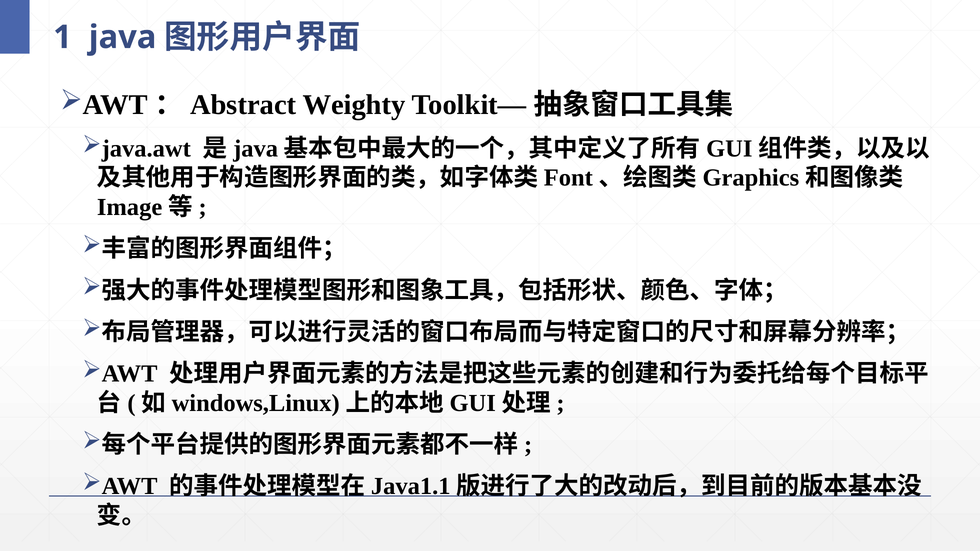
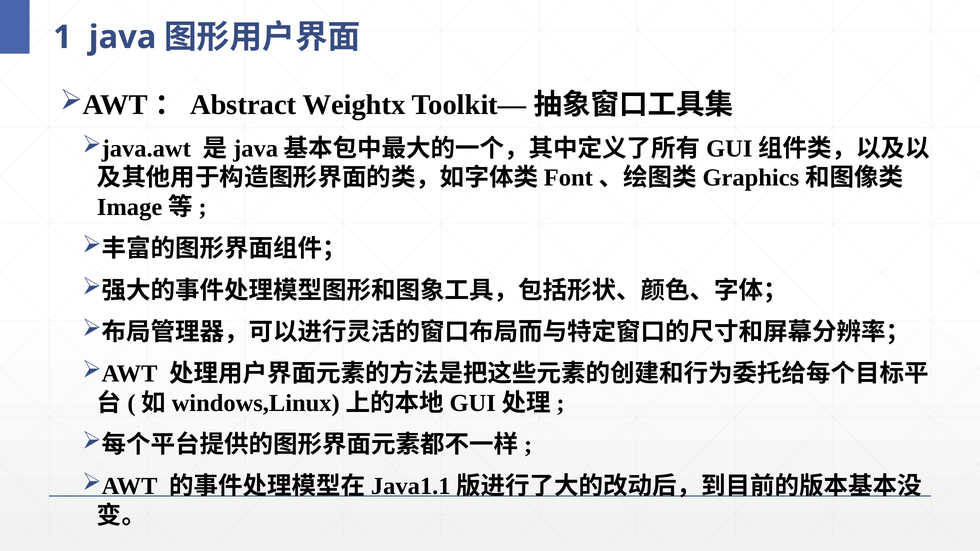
Weighty: Weighty -> Weightx
